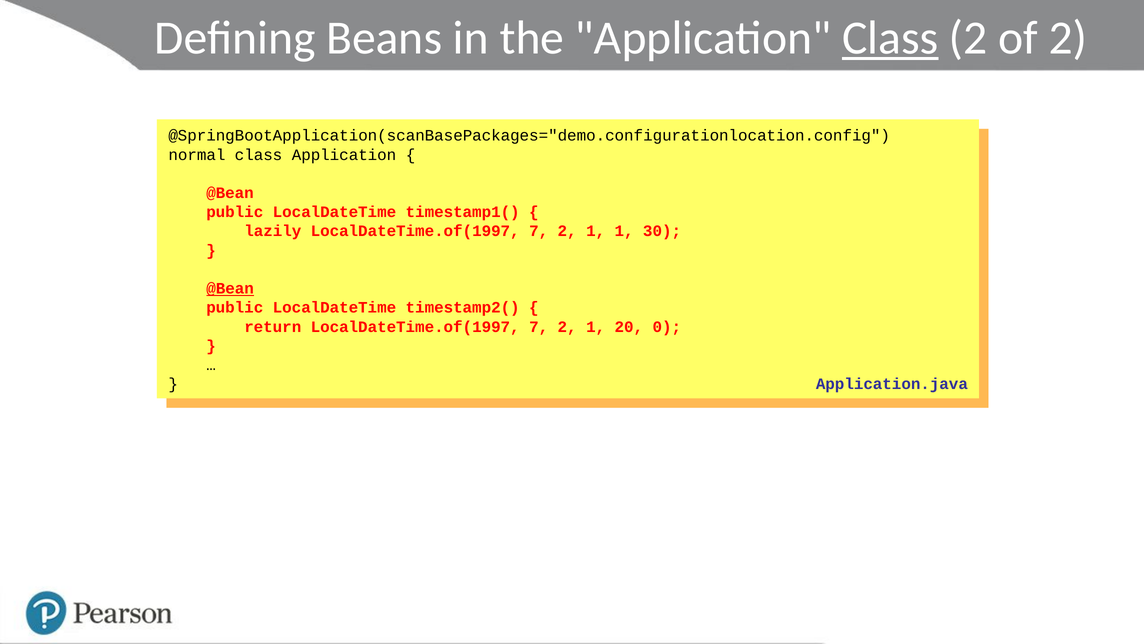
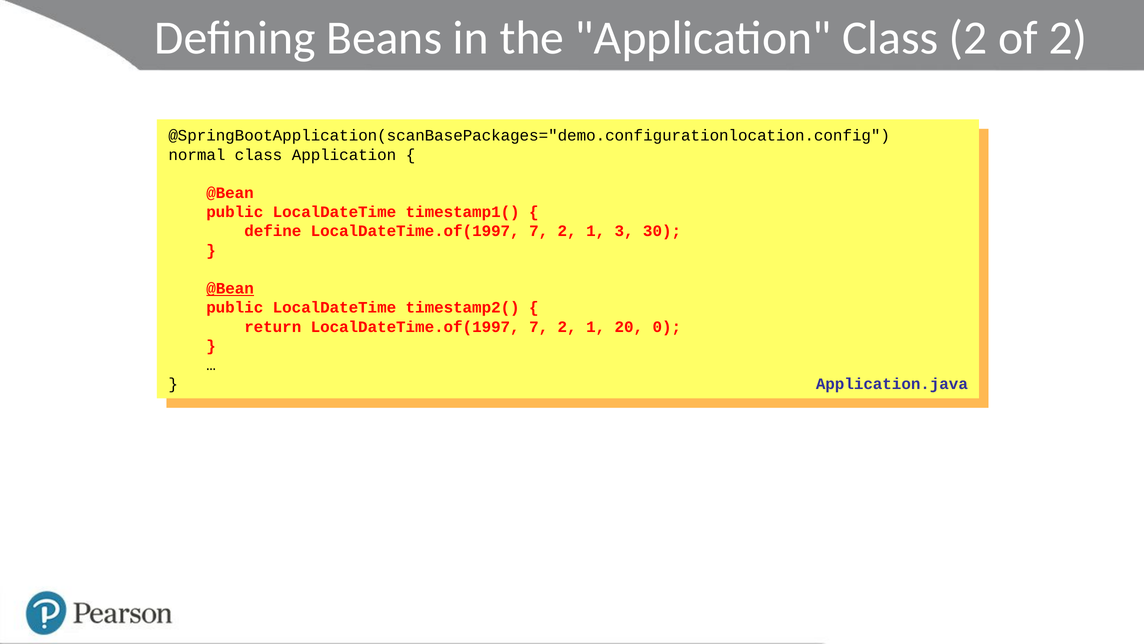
Class at (890, 38) underline: present -> none
lazily: lazily -> define
1 1: 1 -> 3
